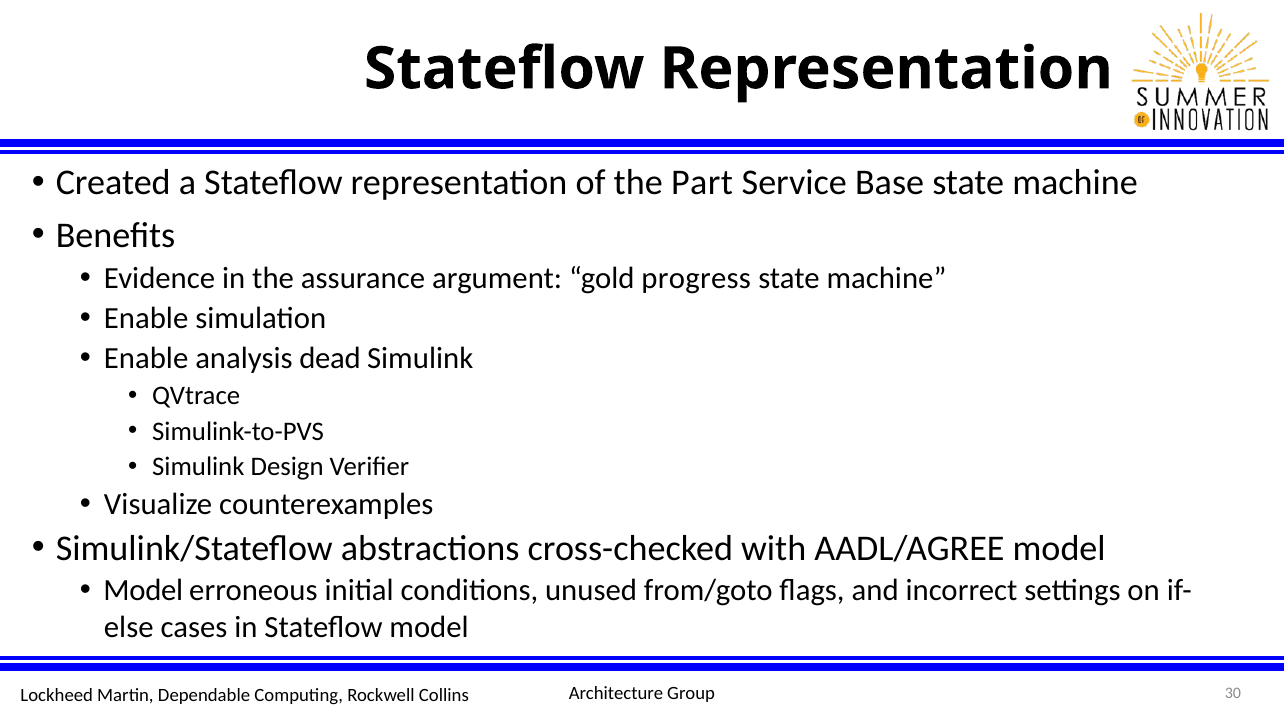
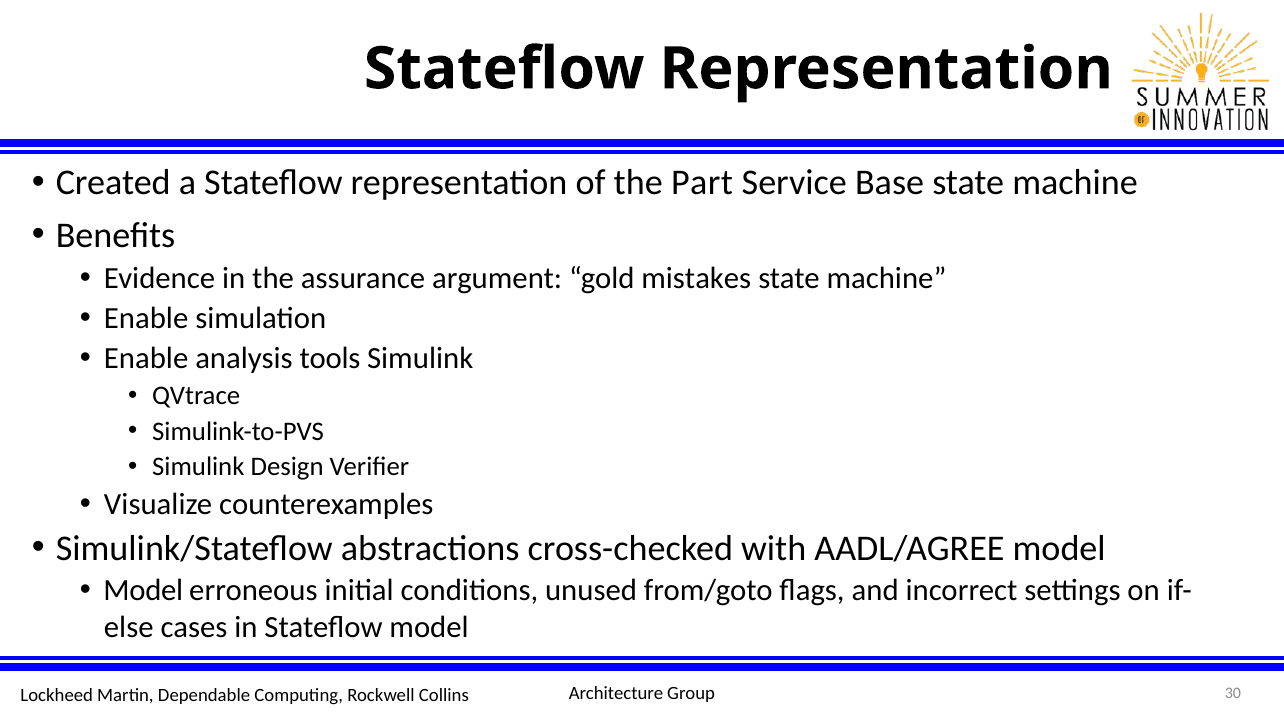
progress: progress -> mistakes
dead: dead -> tools
